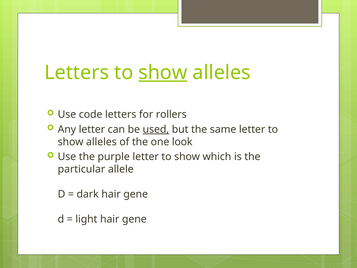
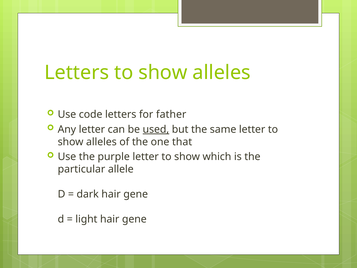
show at (163, 72) underline: present -> none
rollers: rollers -> father
look: look -> that
